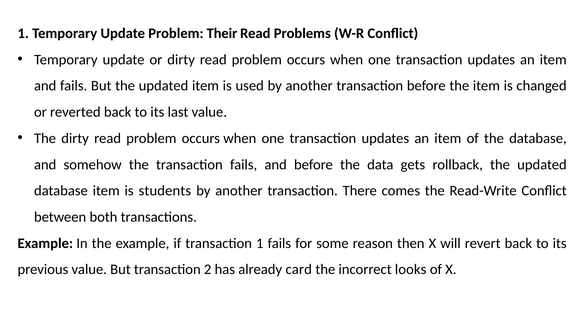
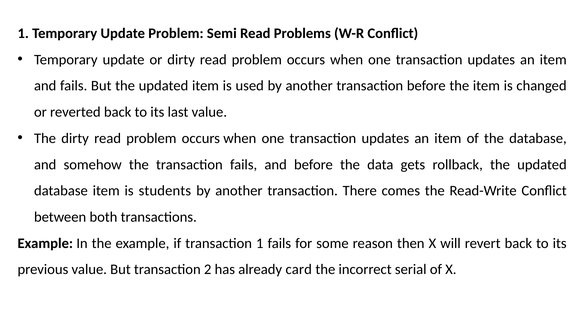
Their: Their -> Semi
looks: looks -> serial
